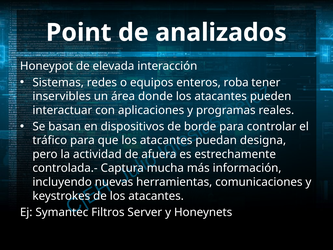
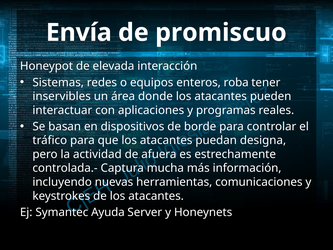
Point: Point -> Envía
analizados: analizados -> promiscuo
Filtros: Filtros -> Ayuda
